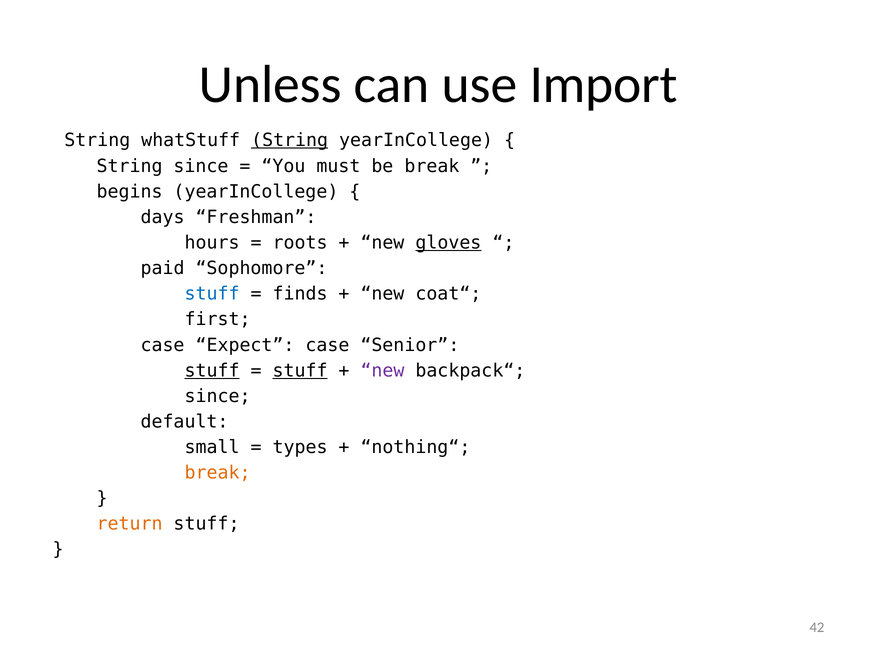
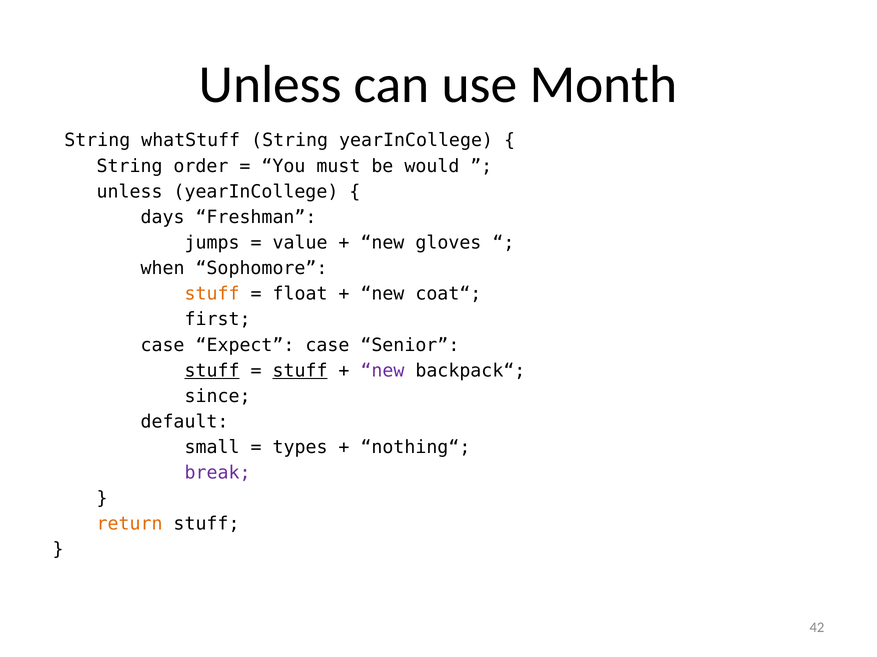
Import: Import -> Month
String at (290, 140) underline: present -> none
String since: since -> order
be break: break -> would
begins at (130, 192): begins -> unless
hours: hours -> jumps
roots: roots -> value
gloves underline: present -> none
paid: paid -> when
stuff at (212, 294) colour: blue -> orange
finds: finds -> float
break at (218, 473) colour: orange -> purple
